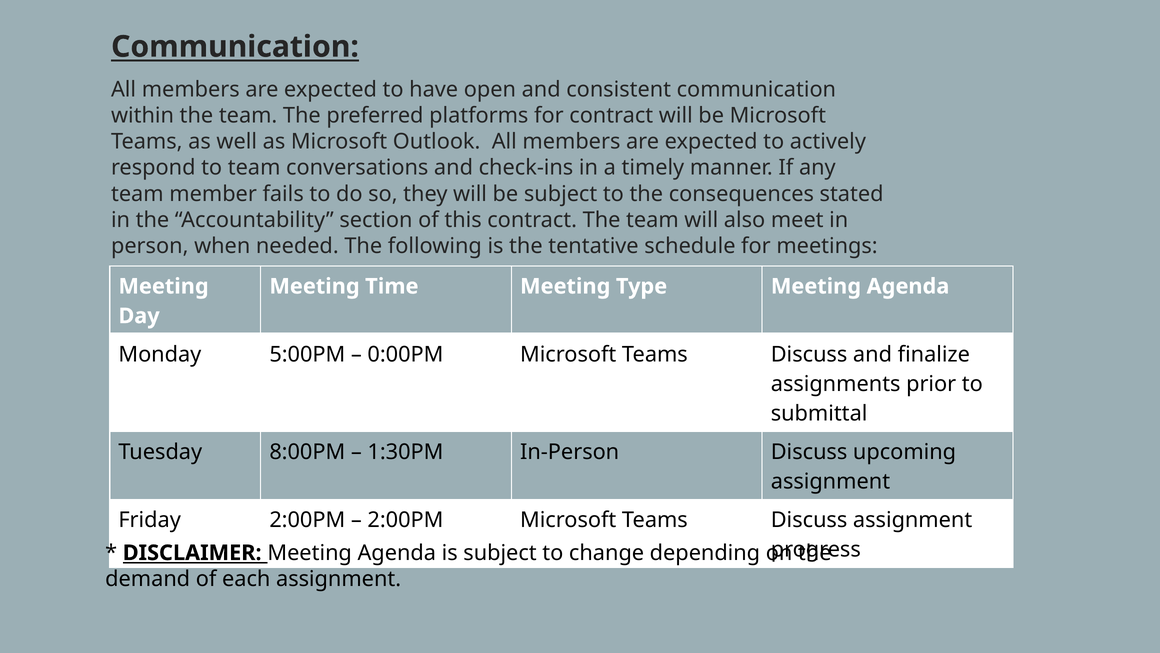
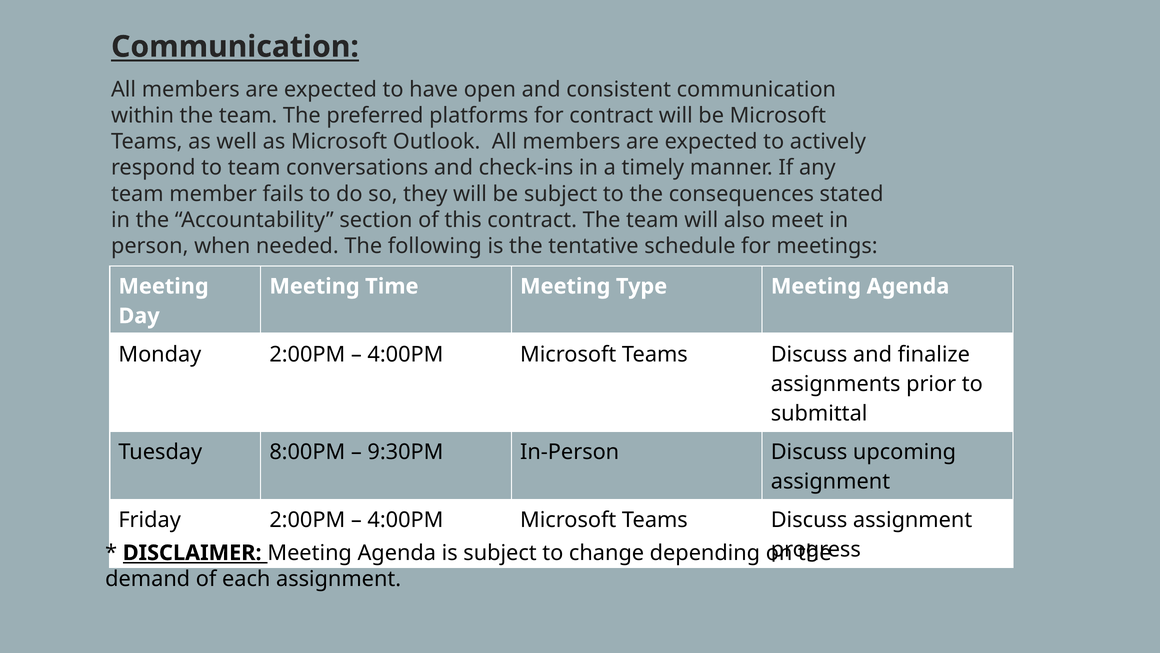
Monday 5:00PM: 5:00PM -> 2:00PM
0:00PM at (405, 354): 0:00PM -> 4:00PM
1:30PM: 1:30PM -> 9:30PM
2:00PM at (405, 520): 2:00PM -> 4:00PM
